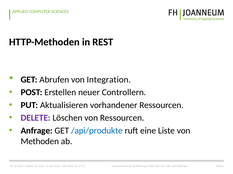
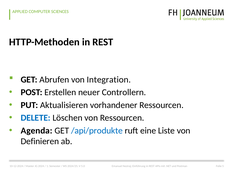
DELETE colour: purple -> blue
Anfrage: Anfrage -> Agenda
Methoden: Methoden -> Definieren
